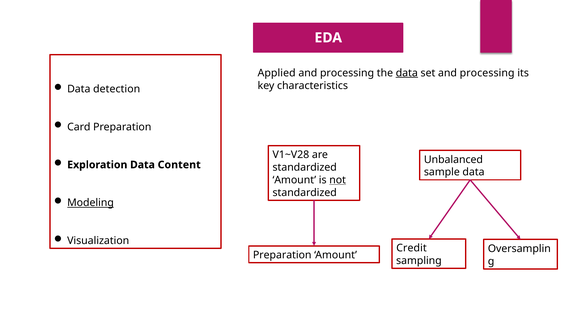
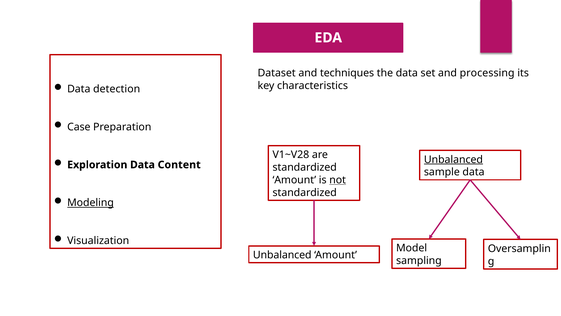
Applied: Applied -> Dataset
processing at (347, 73): processing -> techniques
data at (407, 73) underline: present -> none
Card: Card -> Case
Unbalanced at (453, 159) underline: none -> present
Credit: Credit -> Model
Preparation at (282, 255): Preparation -> Unbalanced
